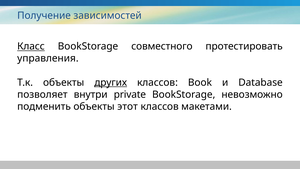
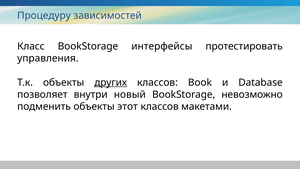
Получение: Получение -> Процедуру
Класс underline: present -> none
совместного: совместного -> интерфейсы
private: private -> новый
